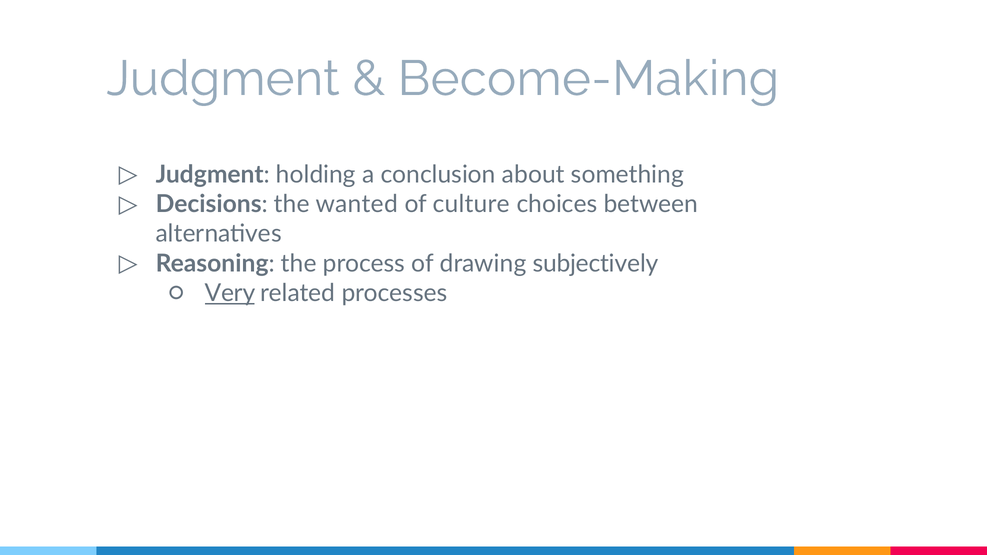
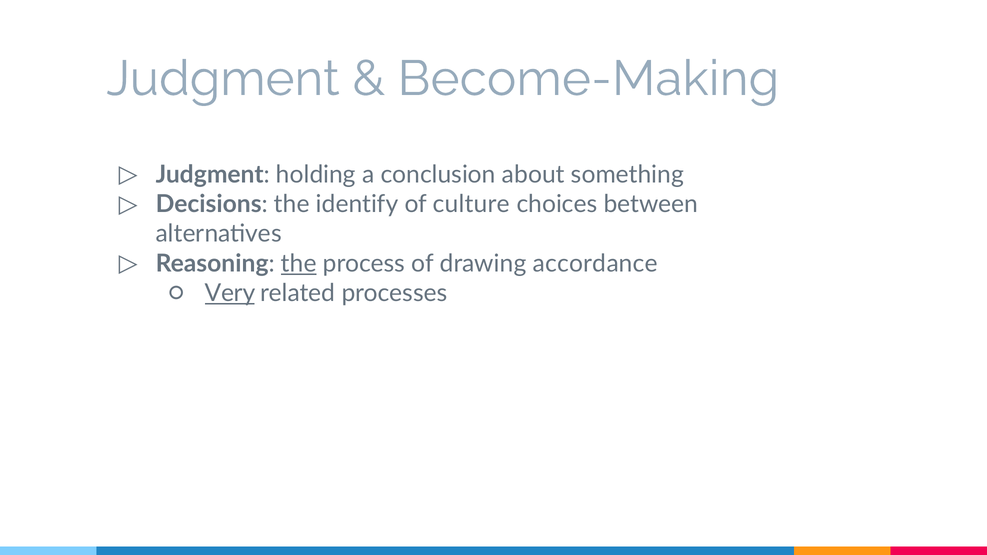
wanted: wanted -> identify
the at (299, 264) underline: none -> present
subjectively: subjectively -> accordance
